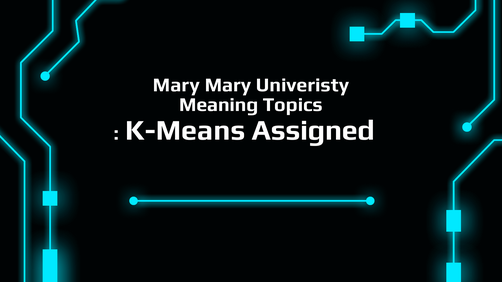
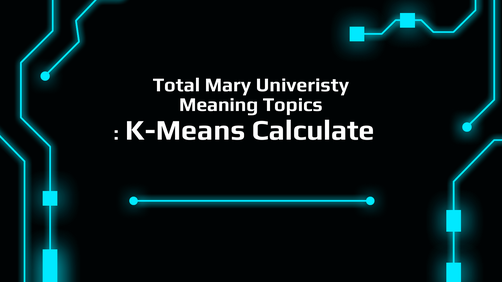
Mary at (176, 85): Mary -> Total
Assigned: Assigned -> Calculate
